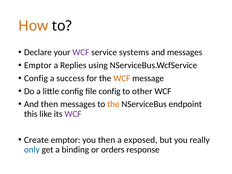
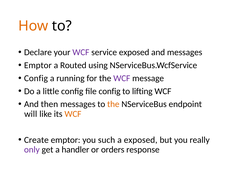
service systems: systems -> exposed
Replies: Replies -> Routed
success: success -> running
WCF at (122, 78) colour: orange -> purple
other: other -> lifting
this: this -> will
WCF at (73, 114) colour: purple -> orange
you then: then -> such
only colour: blue -> purple
binding: binding -> handler
